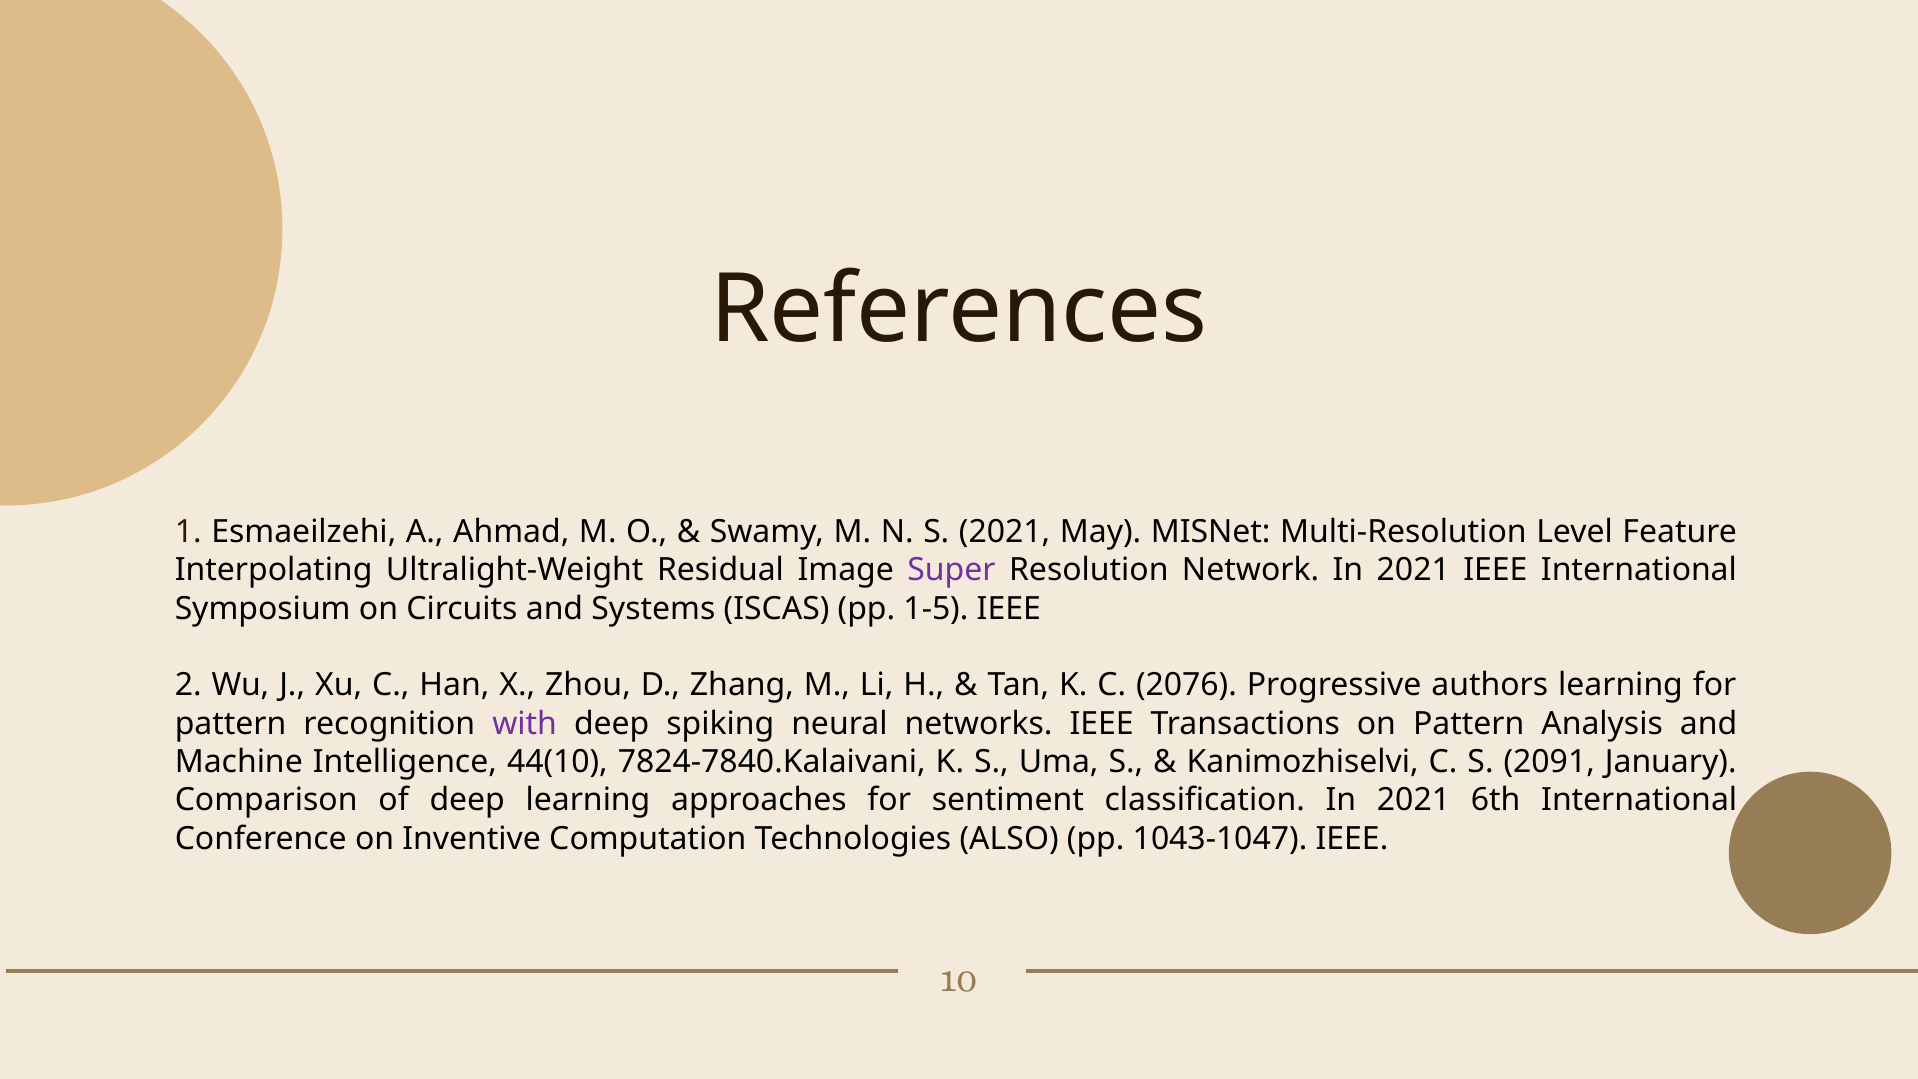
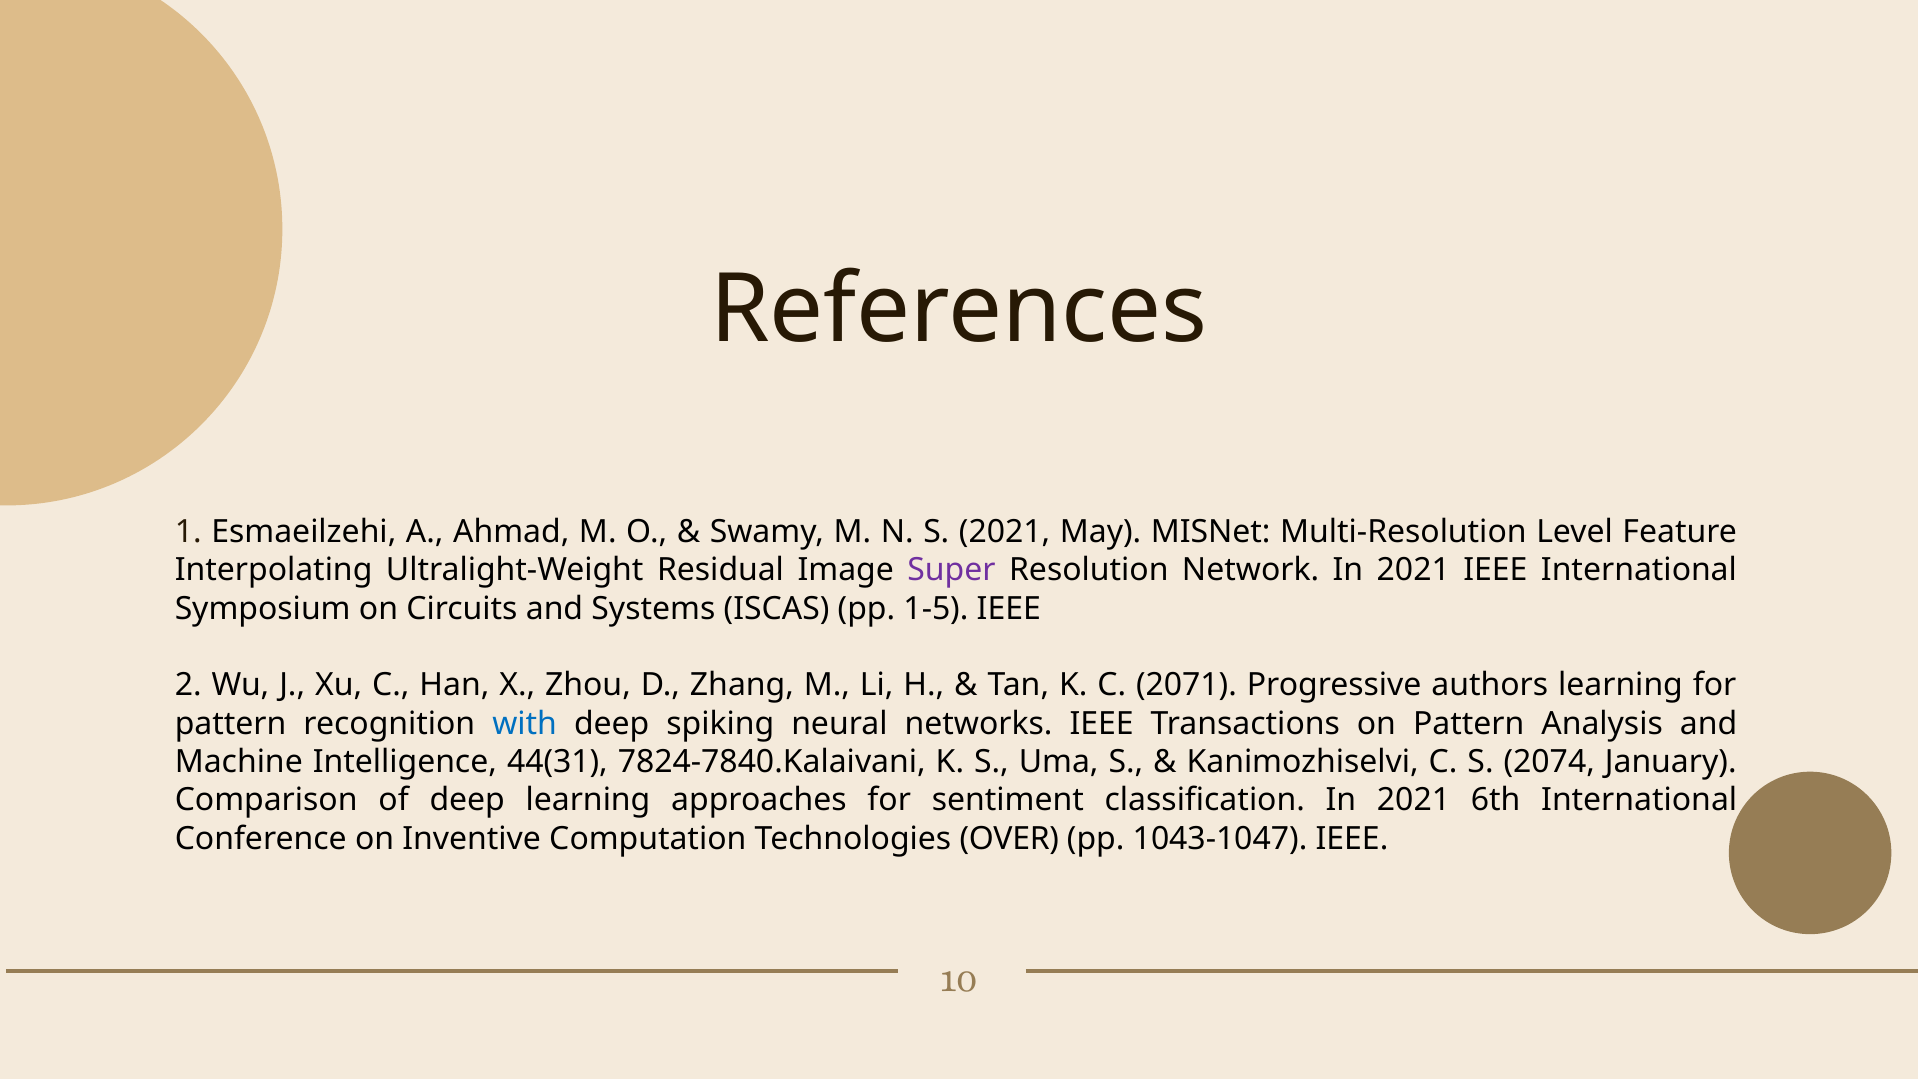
2076: 2076 -> 2071
with colour: purple -> blue
44(10: 44(10 -> 44(31
2091: 2091 -> 2074
ALSO: ALSO -> OVER
